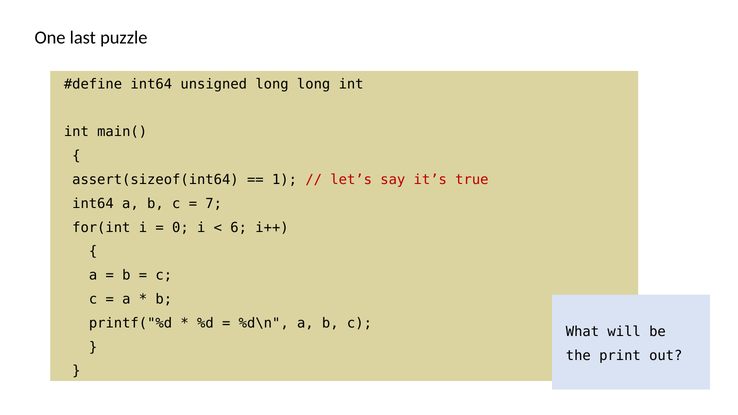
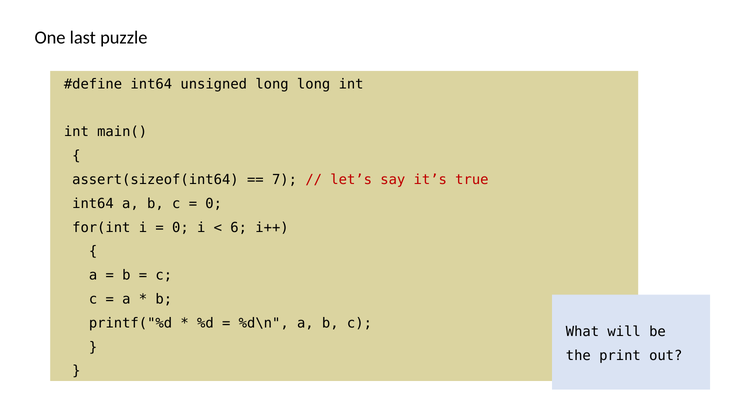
1: 1 -> 7
7 at (214, 204): 7 -> 0
